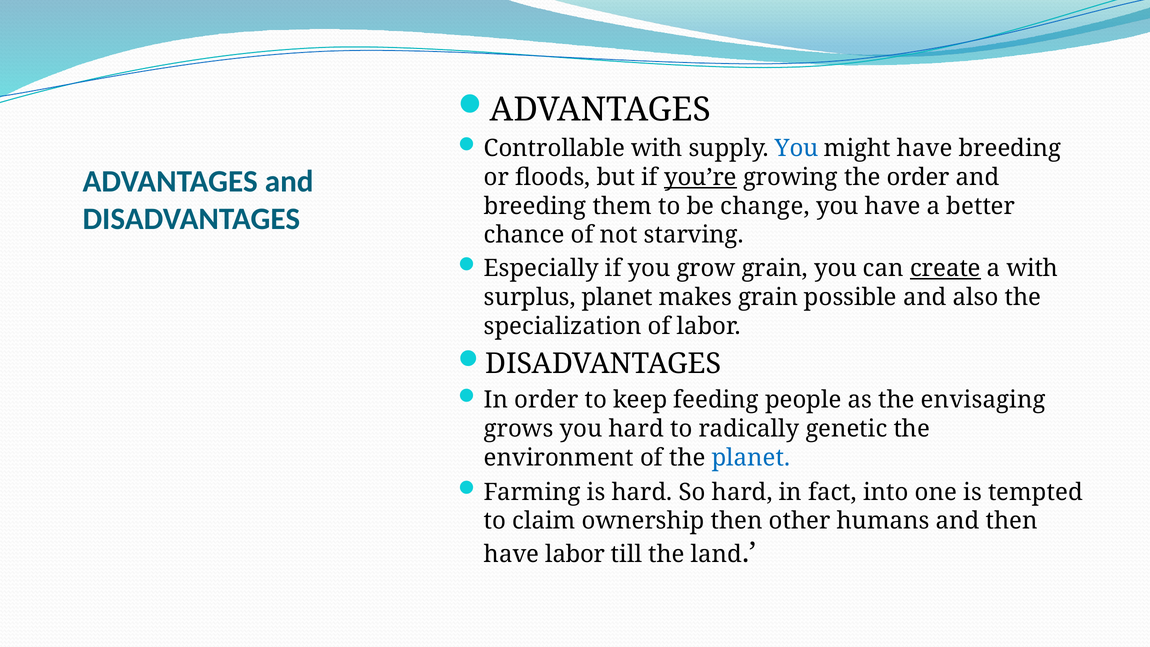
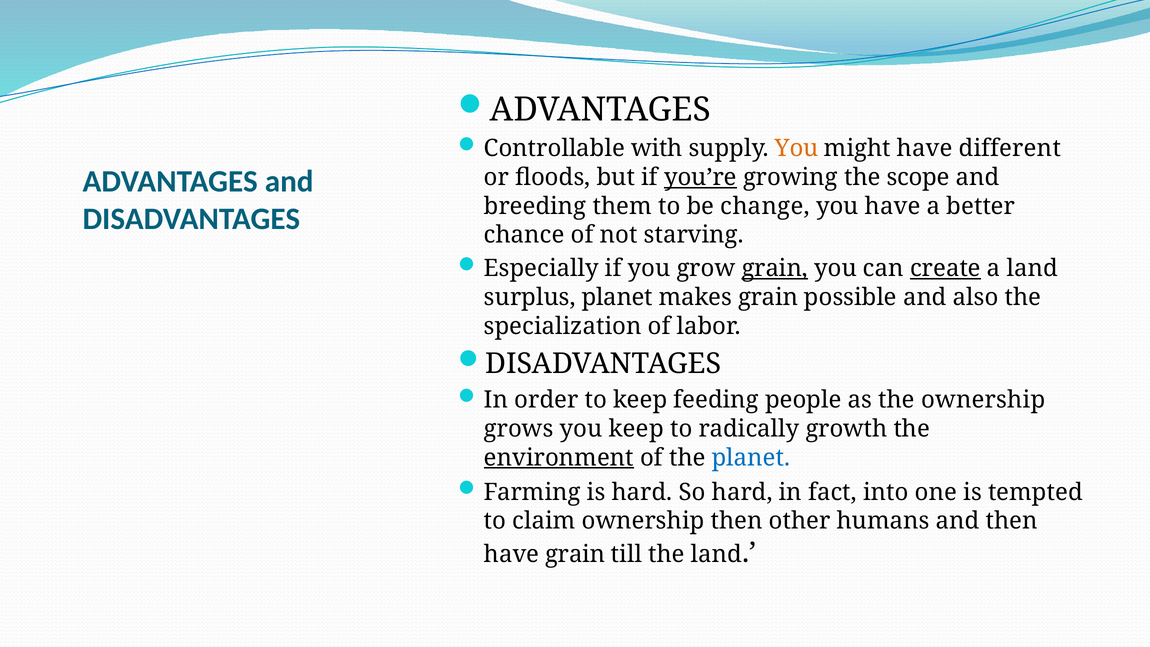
You at (797, 149) colour: blue -> orange
have breeding: breeding -> different
the order: order -> scope
grain at (775, 268) underline: none -> present
a with: with -> land
the envisaging: envisaging -> ownership
you hard: hard -> keep
genetic: genetic -> growth
environment underline: none -> present
have labor: labor -> grain
